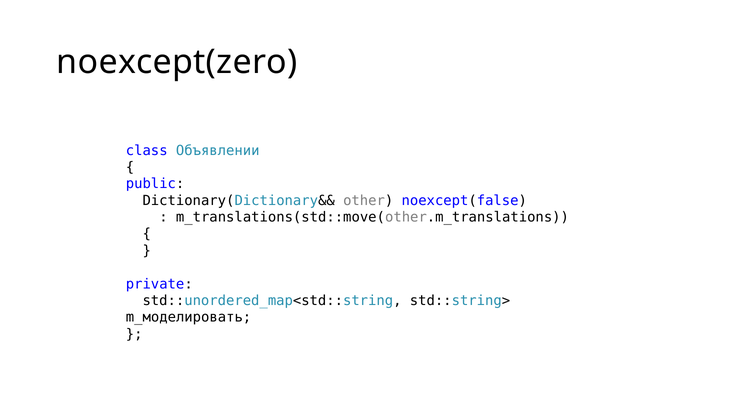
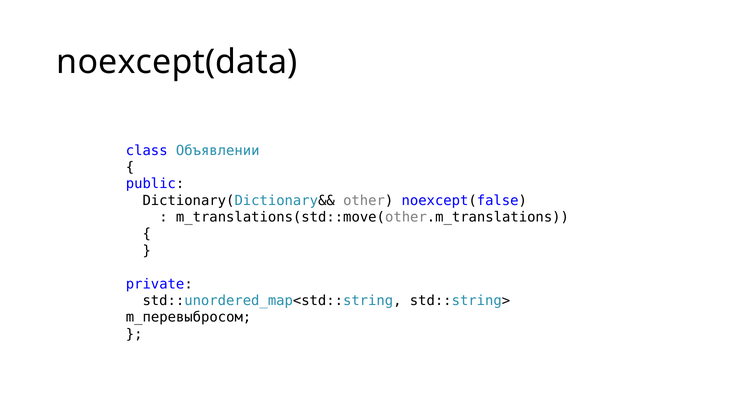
noexcept(zero: noexcept(zero -> noexcept(data
m_моделировать: m_моделировать -> m_перевыбросом
